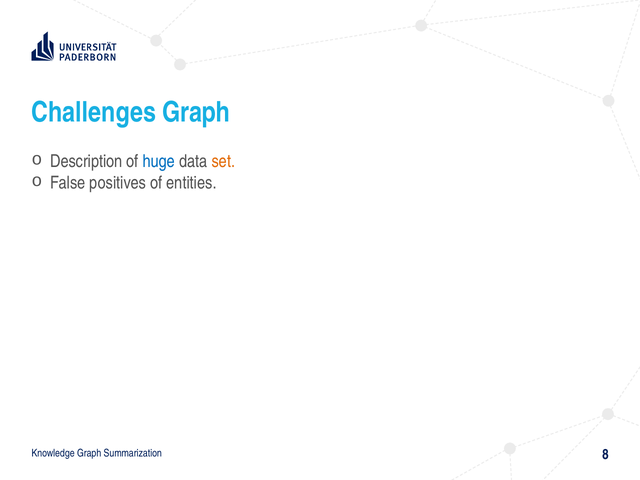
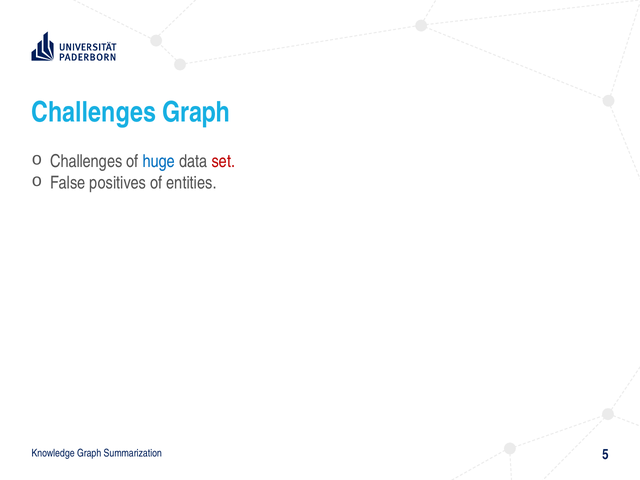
Description at (86, 161): Description -> Challenges
set colour: orange -> red
8: 8 -> 5
